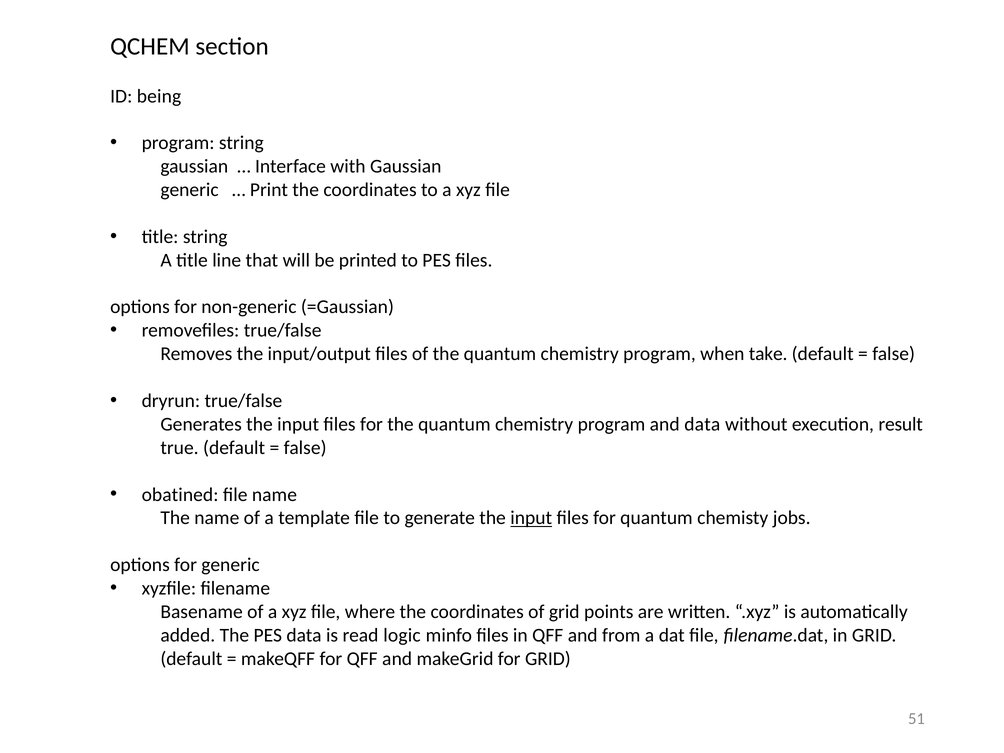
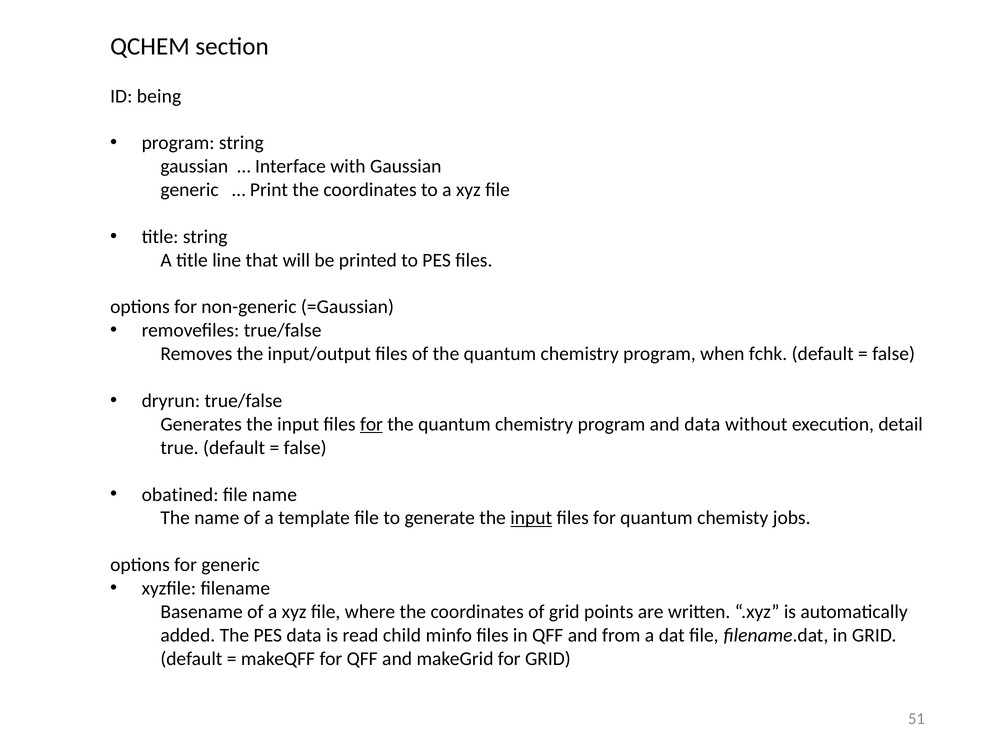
take: take -> fchk
for at (371, 424) underline: none -> present
result: result -> detail
logic: logic -> child
